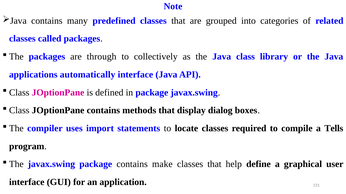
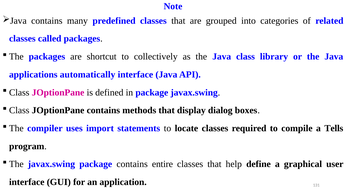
through: through -> shortcut
make: make -> entire
